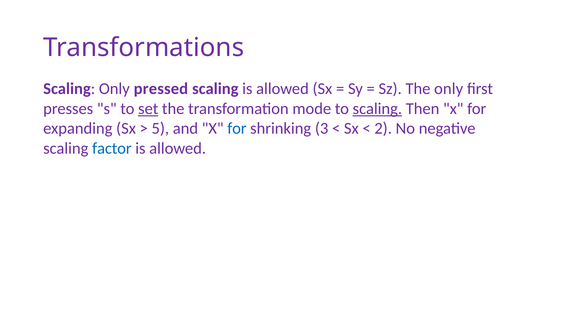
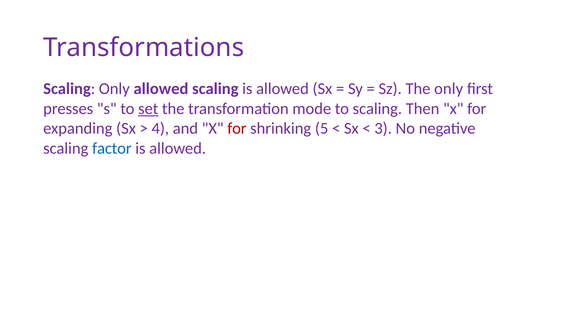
Only pressed: pressed -> allowed
scaling at (377, 109) underline: present -> none
5: 5 -> 4
for at (237, 128) colour: blue -> red
3: 3 -> 5
2: 2 -> 3
